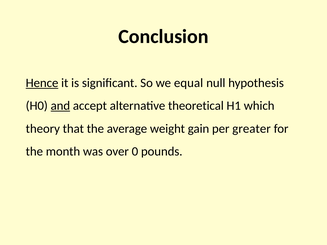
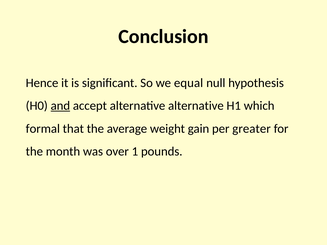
Hence underline: present -> none
alternative theoretical: theoretical -> alternative
theory: theory -> formal
0: 0 -> 1
